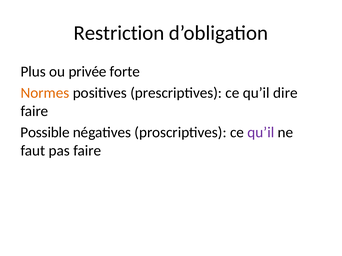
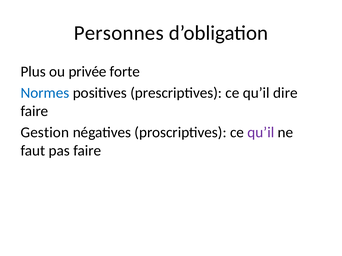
Restriction: Restriction -> Personnes
Normes colour: orange -> blue
Possible: Possible -> Gestion
